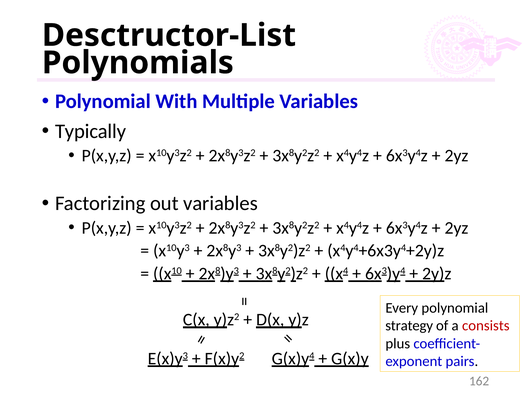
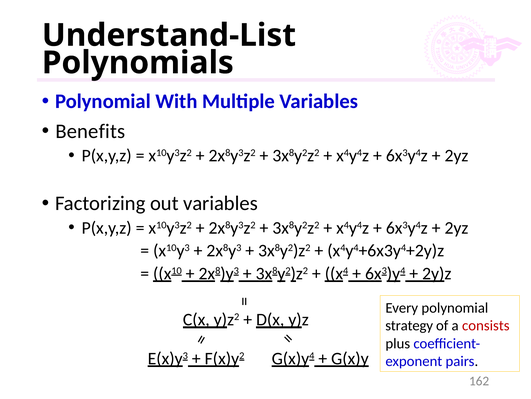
Desctructor-List: Desctructor-List -> Understand-List
Typically: Typically -> Benefits
